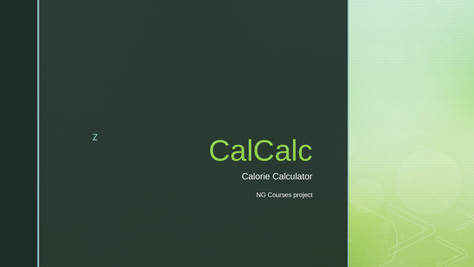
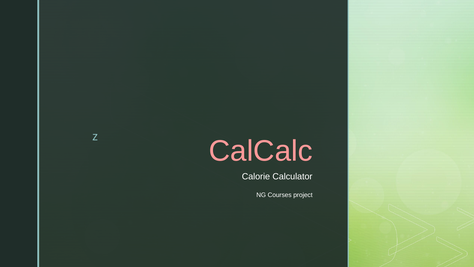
CalCalc colour: light green -> pink
